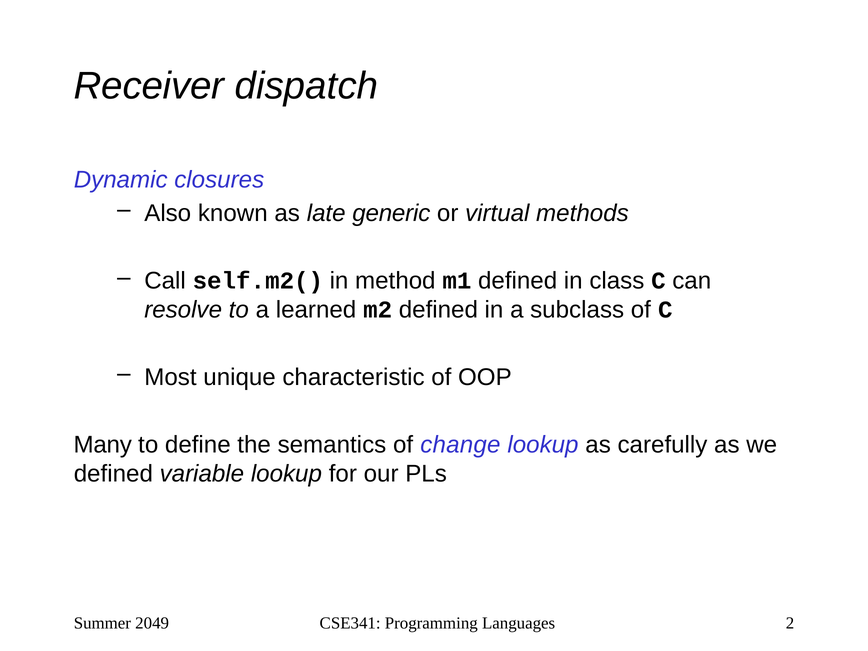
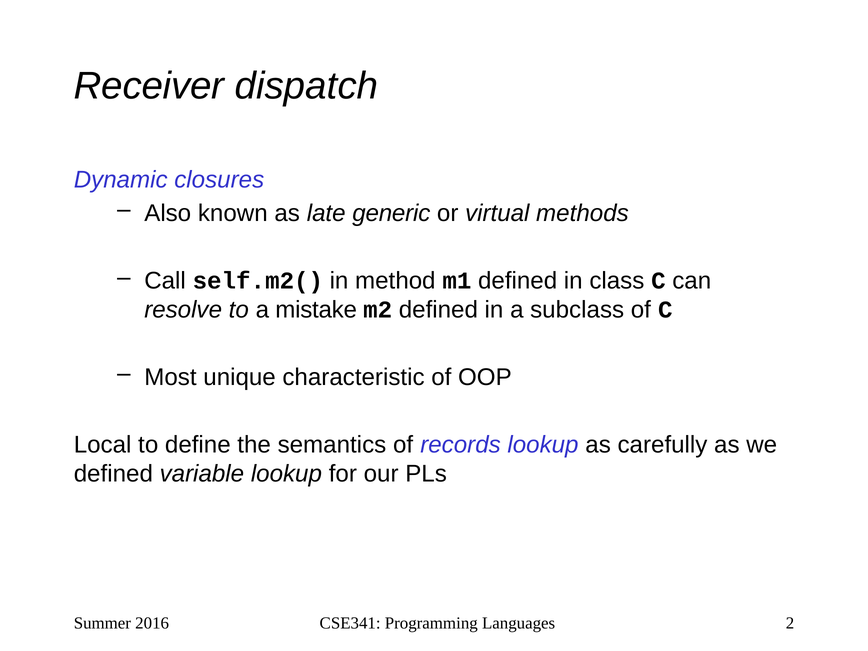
learned: learned -> mistake
Many: Many -> Local
change: change -> records
2049: 2049 -> 2016
